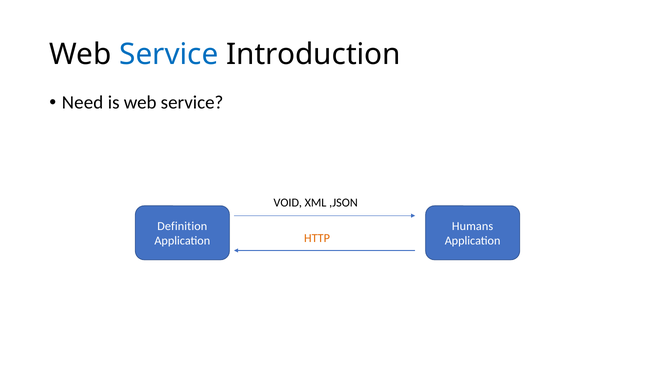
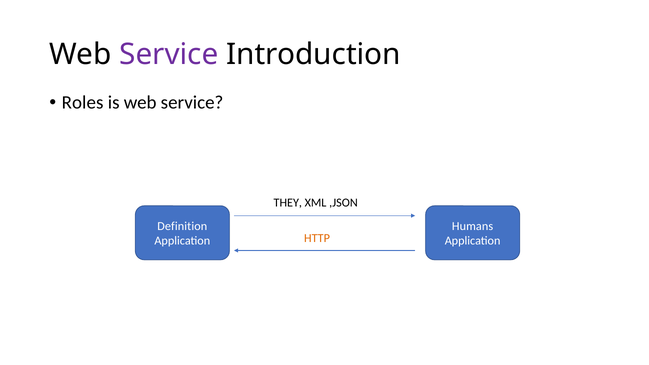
Service at (169, 55) colour: blue -> purple
Need: Need -> Roles
VOID: VOID -> THEY
